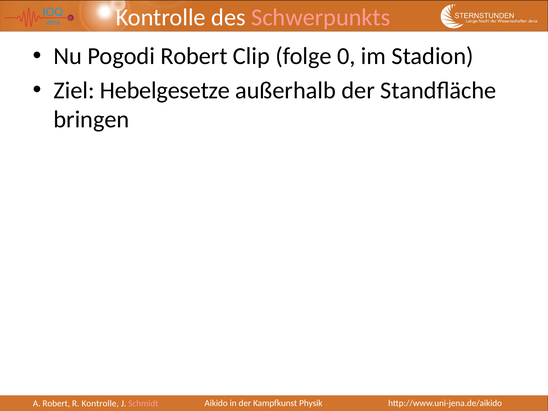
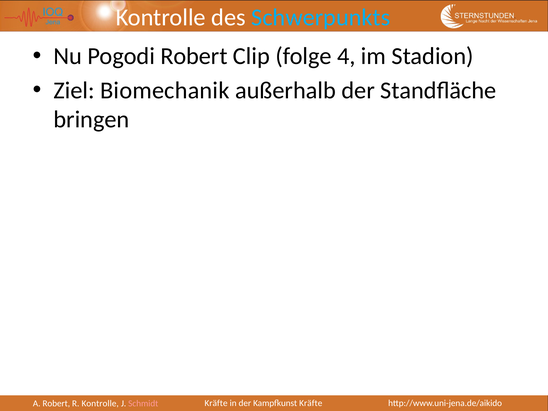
Schwerpunkts colour: pink -> light blue
0: 0 -> 4
Hebelgesetze: Hebelgesetze -> Biomechanik
Aikido at (216, 403): Aikido -> Kräfte
Kampfkunst Physik: Physik -> Kräfte
